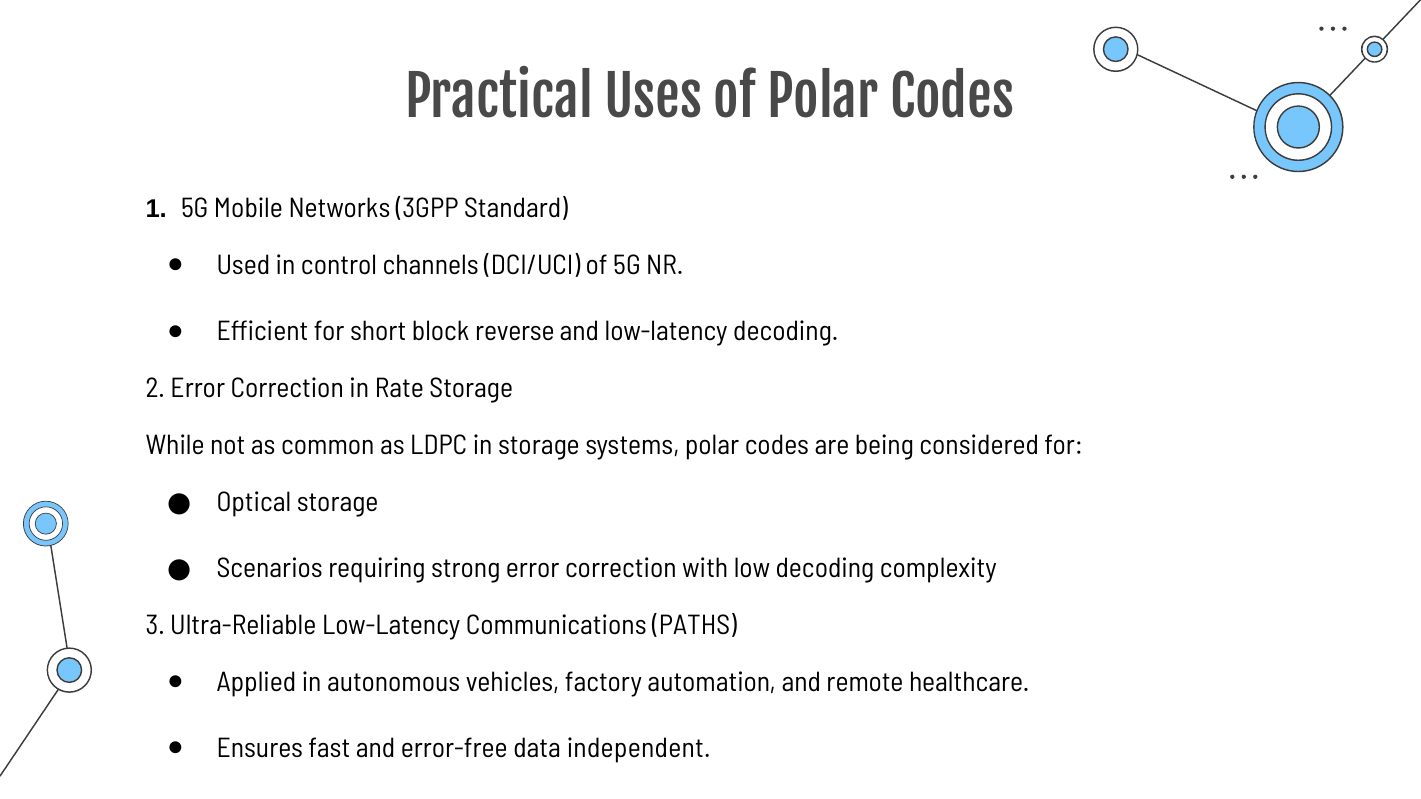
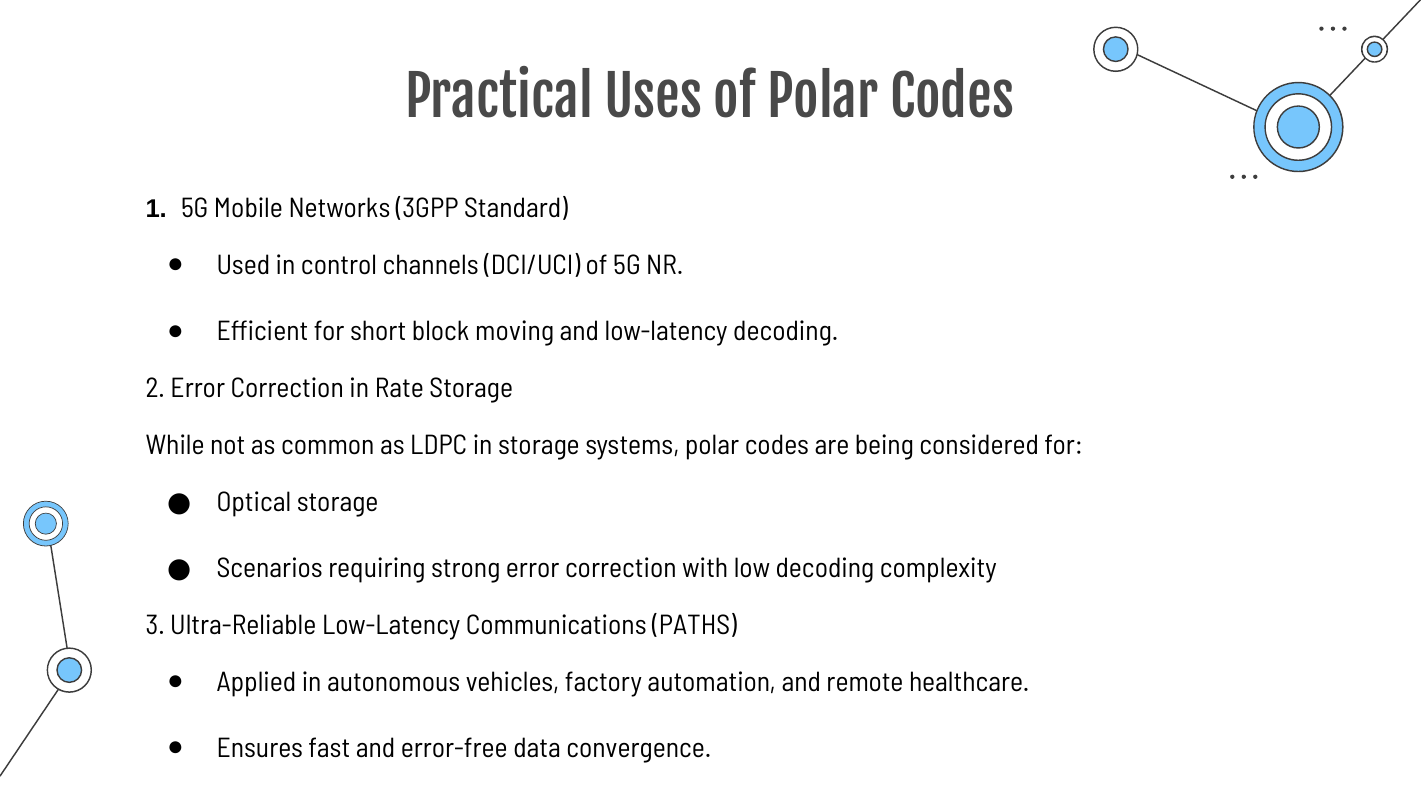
reverse: reverse -> moving
independent: independent -> convergence
